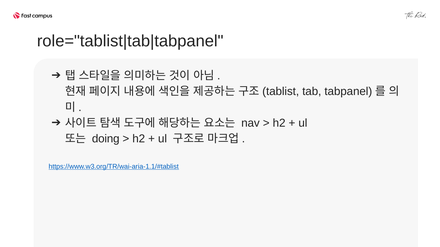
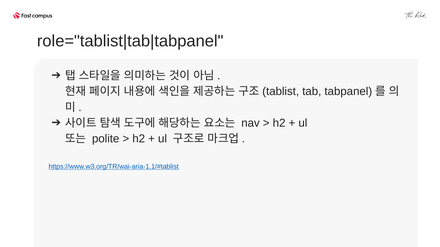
doing: doing -> polite
